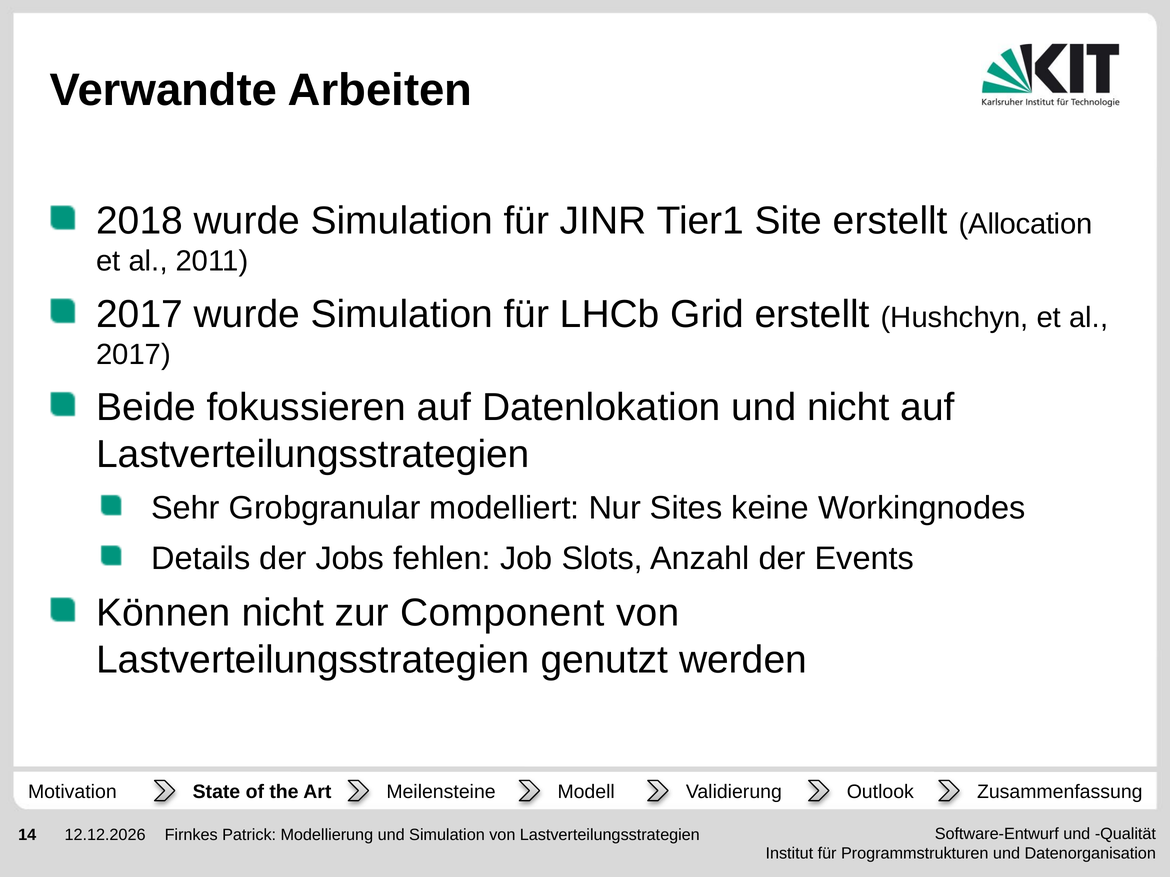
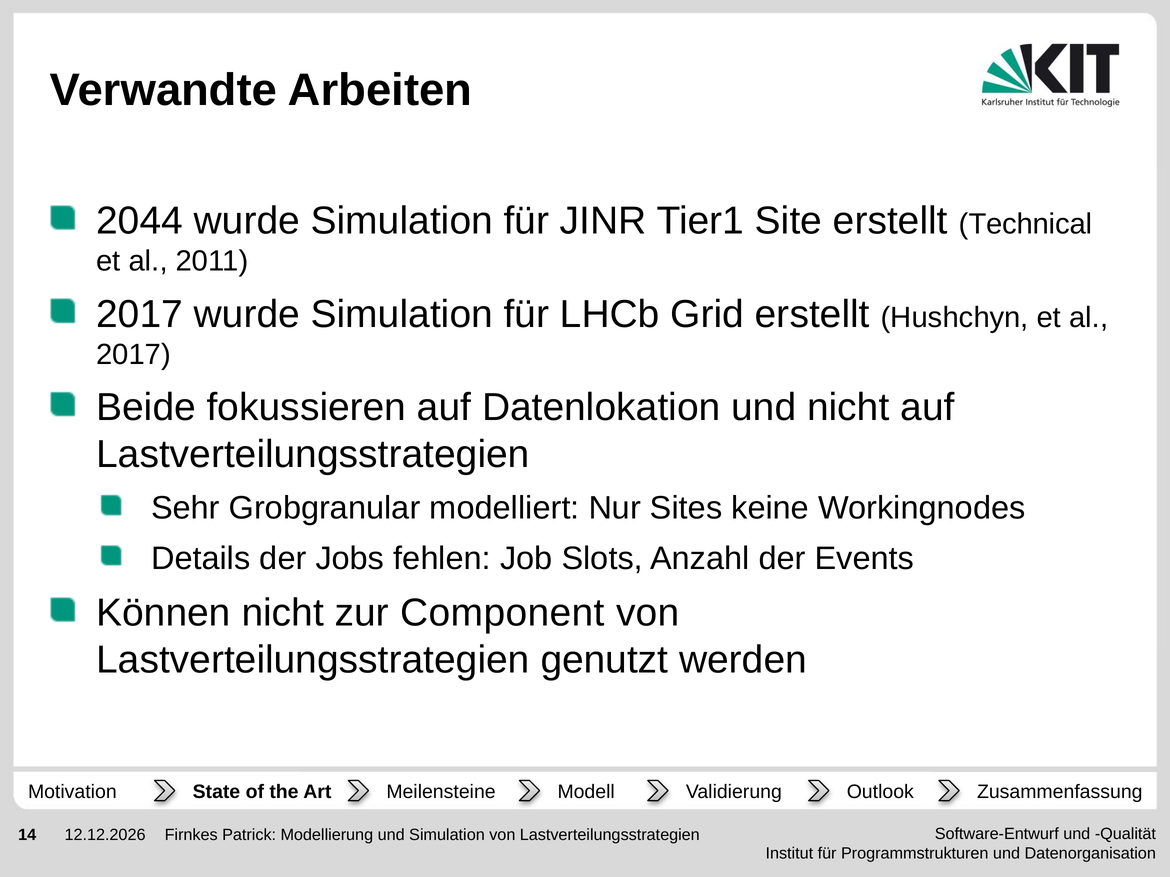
2018: 2018 -> 2044
Allocation: Allocation -> Technical
